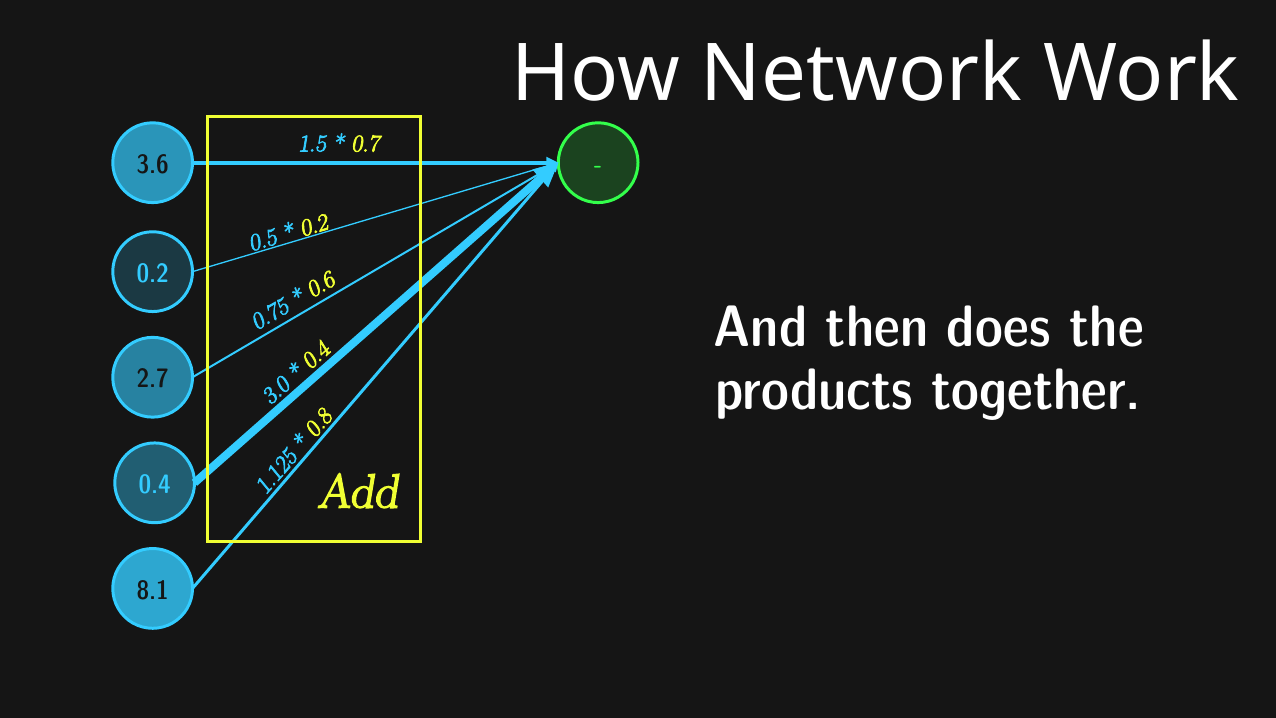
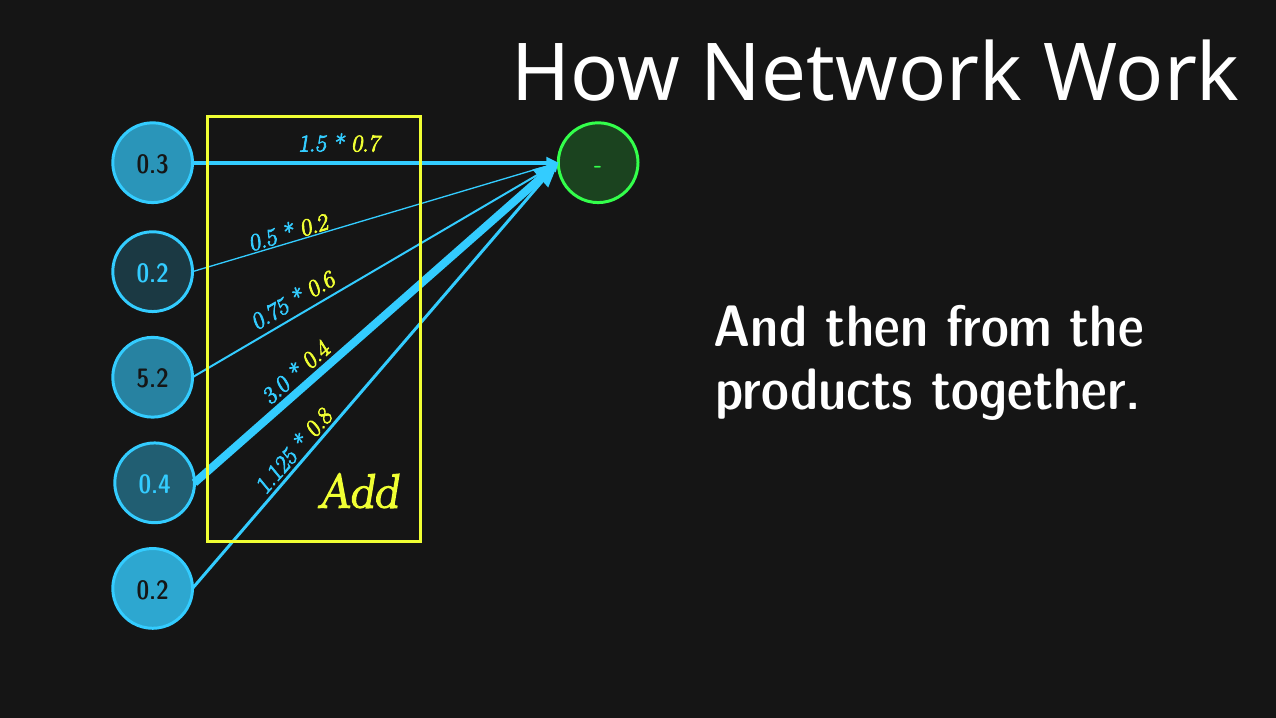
3.6: 3.6 -> 0.3
does: does -> from
2.7: 2.7 -> 5.2
8.1 at (153, 590): 8.1 -> 0.2
